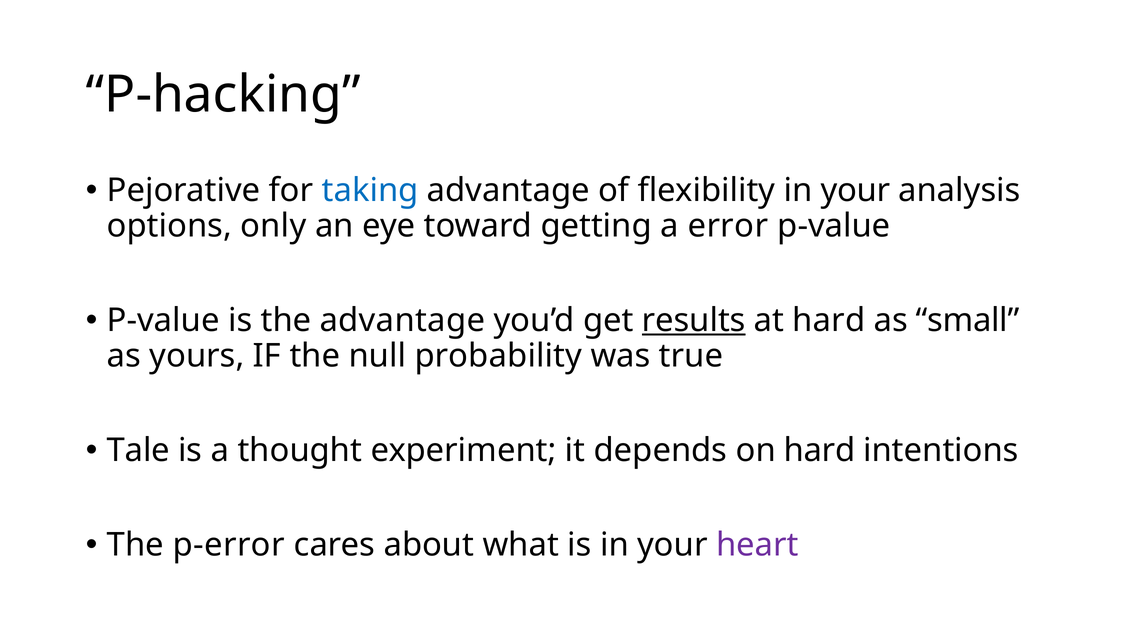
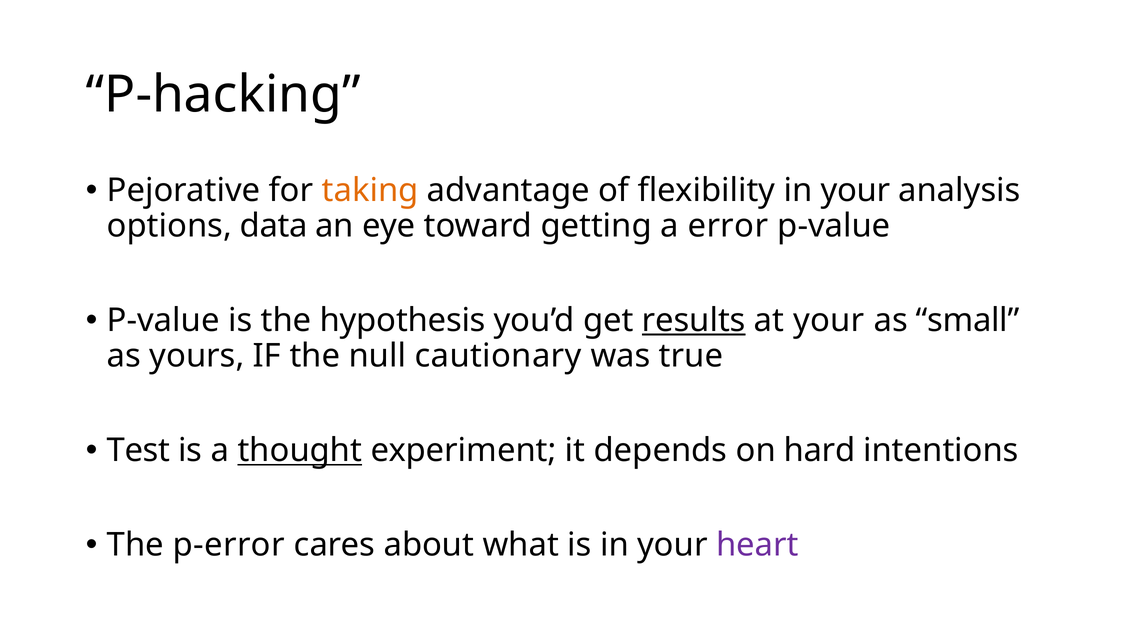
taking colour: blue -> orange
only: only -> data
the advantage: advantage -> hypothesis
at hard: hard -> your
probability: probability -> cautionary
Tale: Tale -> Test
thought underline: none -> present
